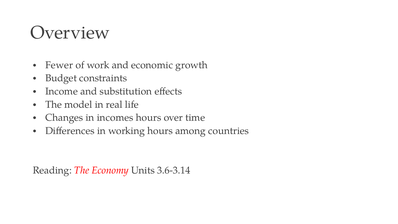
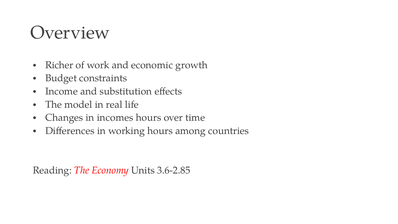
Fewer: Fewer -> Richer
3.6-3.14: 3.6-3.14 -> 3.6-2.85
